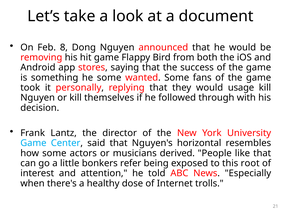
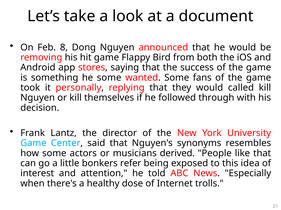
usage: usage -> called
horizontal: horizontal -> synonyms
root: root -> idea
